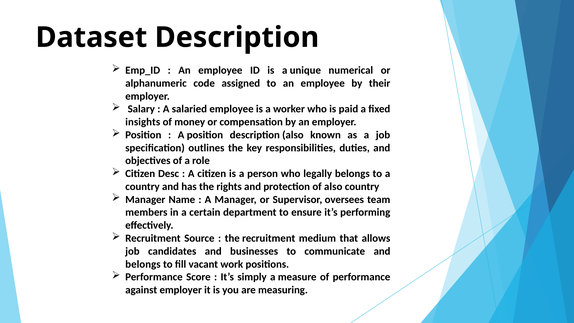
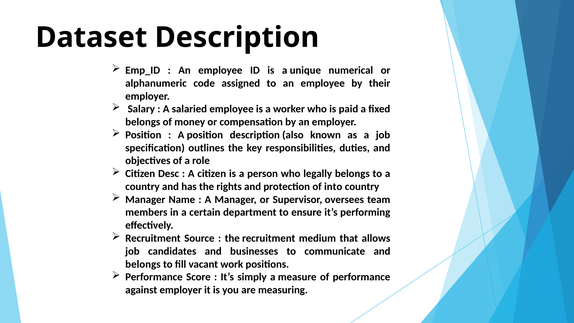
insights at (143, 122): insights -> belongs
of also: also -> into
